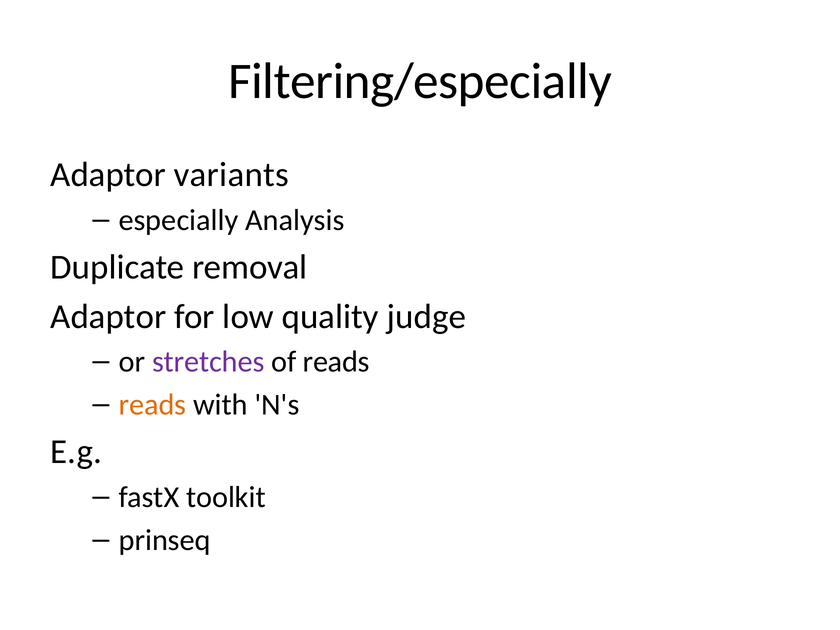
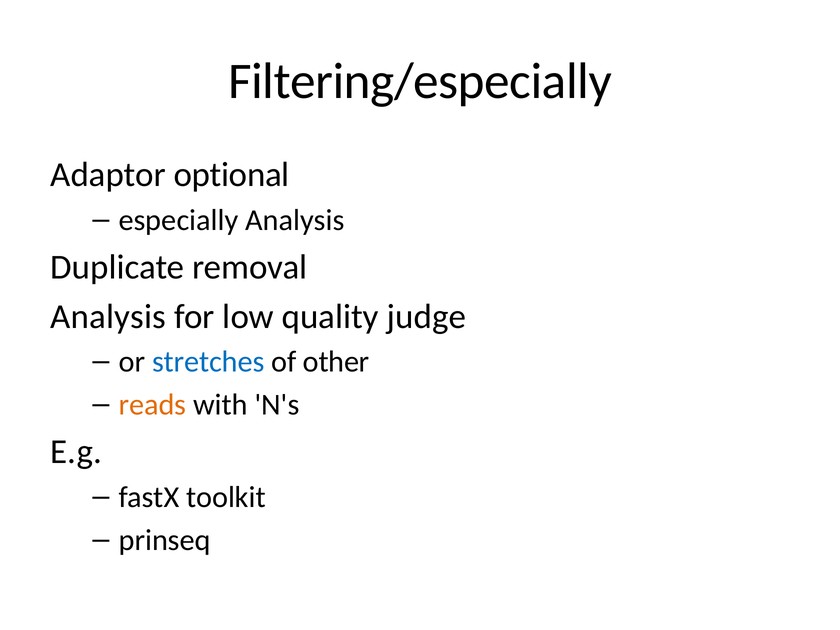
variants: variants -> optional
Adaptor at (108, 317): Adaptor -> Analysis
stretches colour: purple -> blue
of reads: reads -> other
